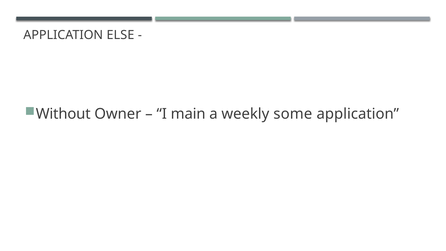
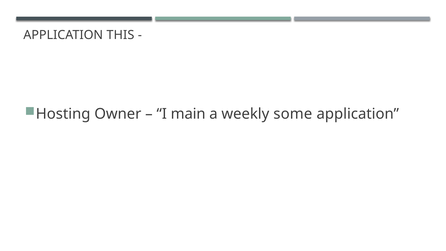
ELSE: ELSE -> THIS
Without: Without -> Hosting
